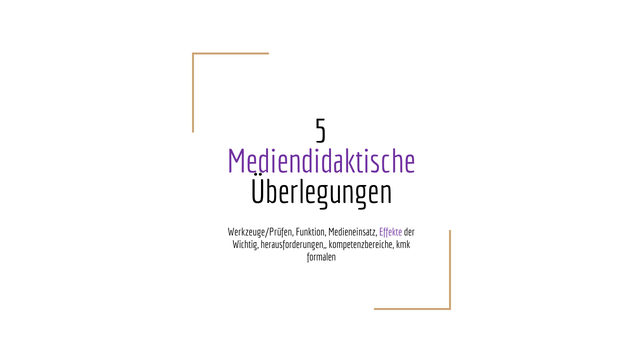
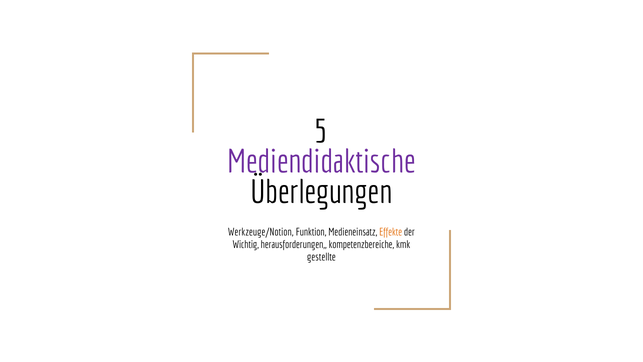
Werkzeuge/Prüfen: Werkzeuge/Prüfen -> Werkzeuge/Notion
Effekte colour: purple -> orange
formalen: formalen -> gestellte
